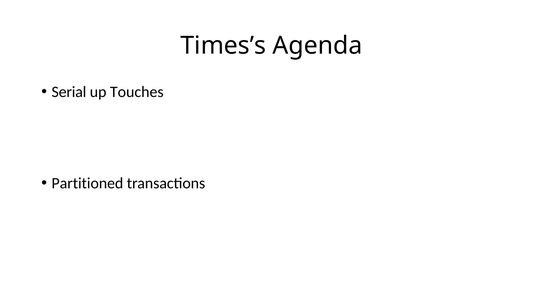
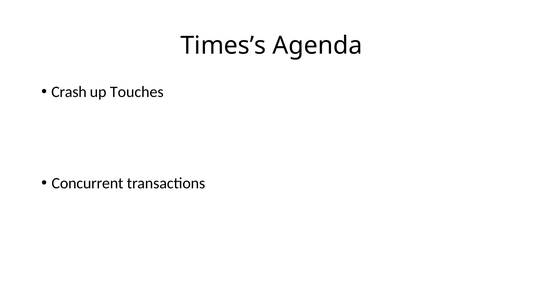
Serial: Serial -> Crash
Partitioned: Partitioned -> Concurrent
